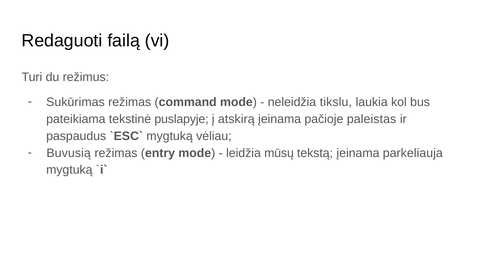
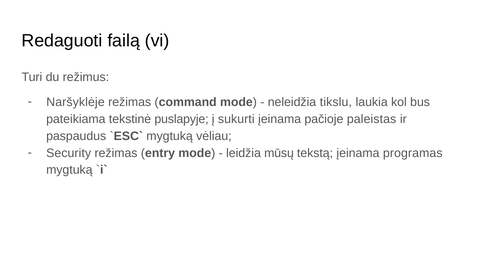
Sukūrimas: Sukūrimas -> Naršyklėje
atskirą: atskirą -> sukurti
Buvusią: Buvusią -> Security
parkeliauja: parkeliauja -> programas
